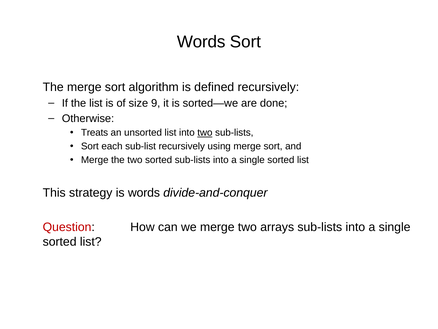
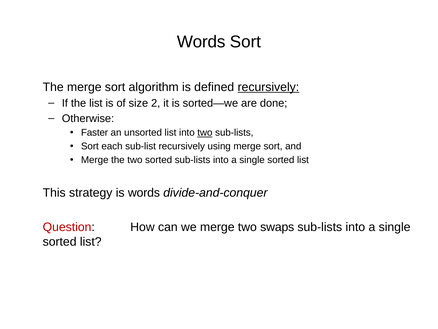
recursively at (268, 87) underline: none -> present
9: 9 -> 2
Treats: Treats -> Faster
arrays: arrays -> swaps
